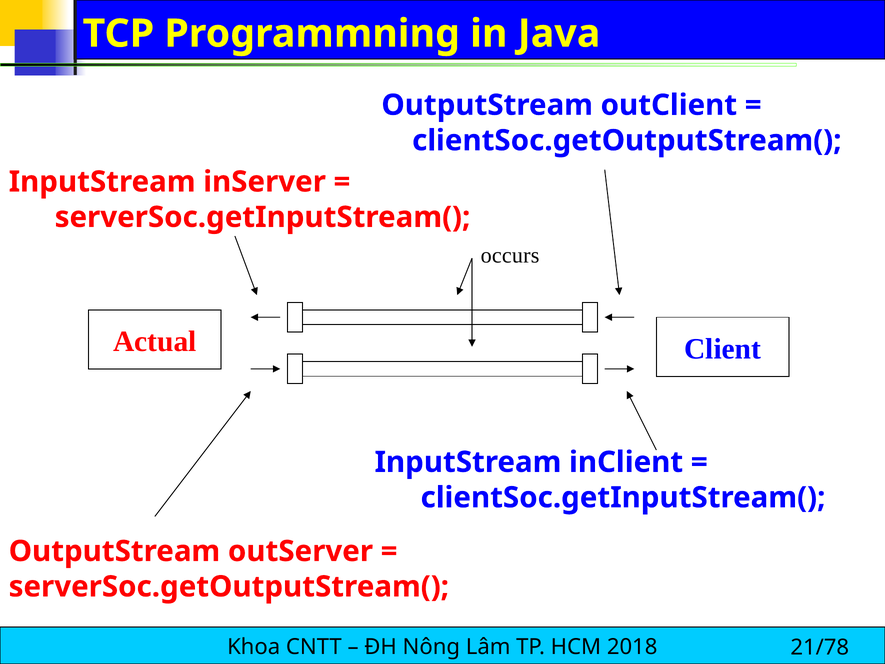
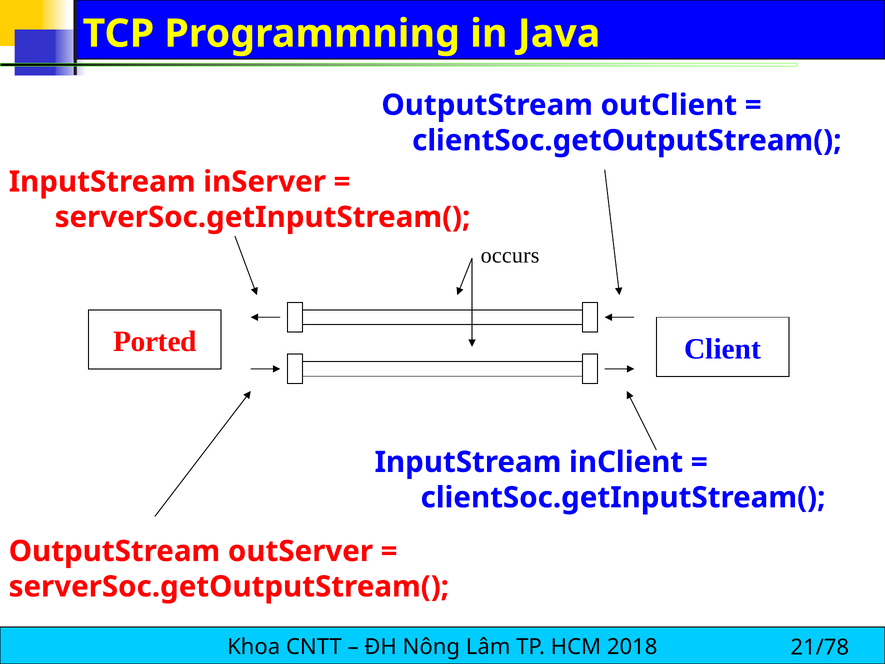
Actual: Actual -> Ported
